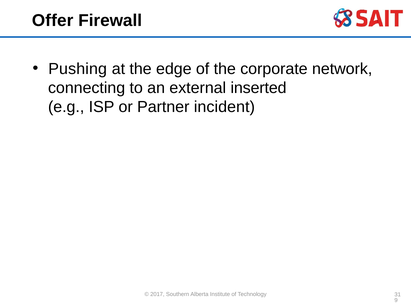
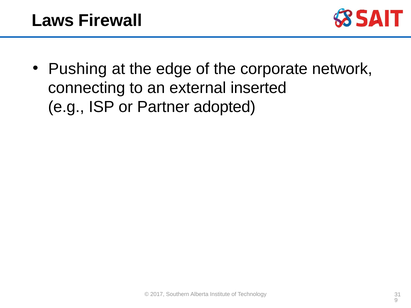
Offer: Offer -> Laws
incident: incident -> adopted
